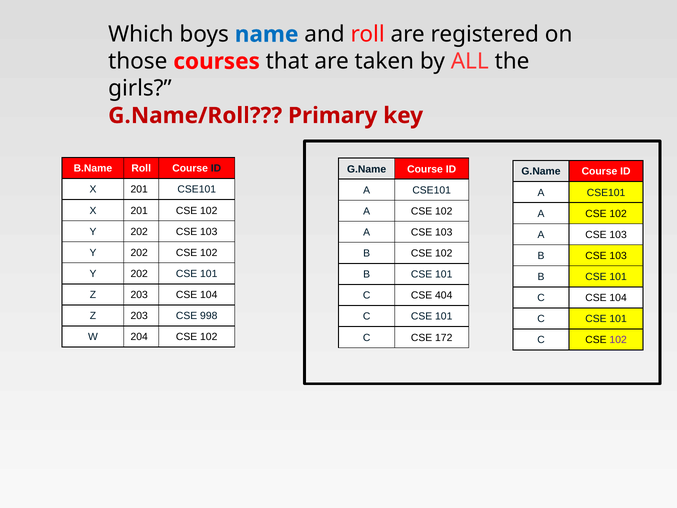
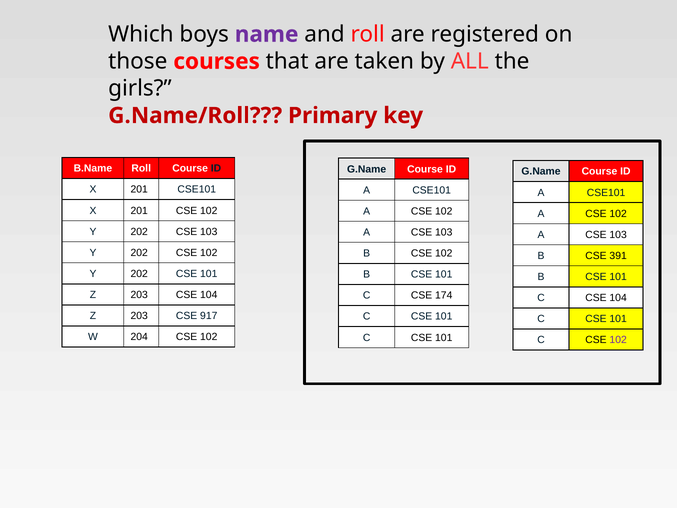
name colour: blue -> purple
B CSE 103: 103 -> 391
404: 404 -> 174
998: 998 -> 917
172 at (444, 337): 172 -> 101
